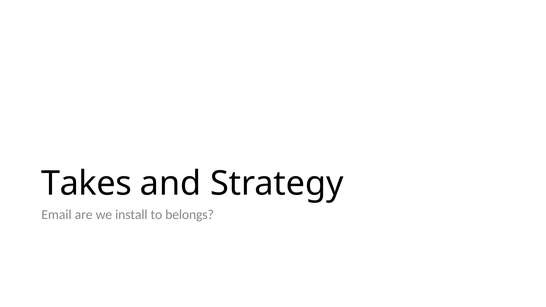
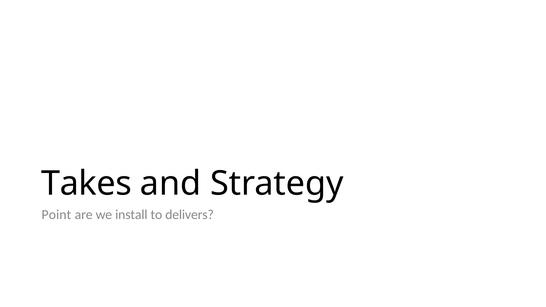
Email: Email -> Point
belongs: belongs -> delivers
